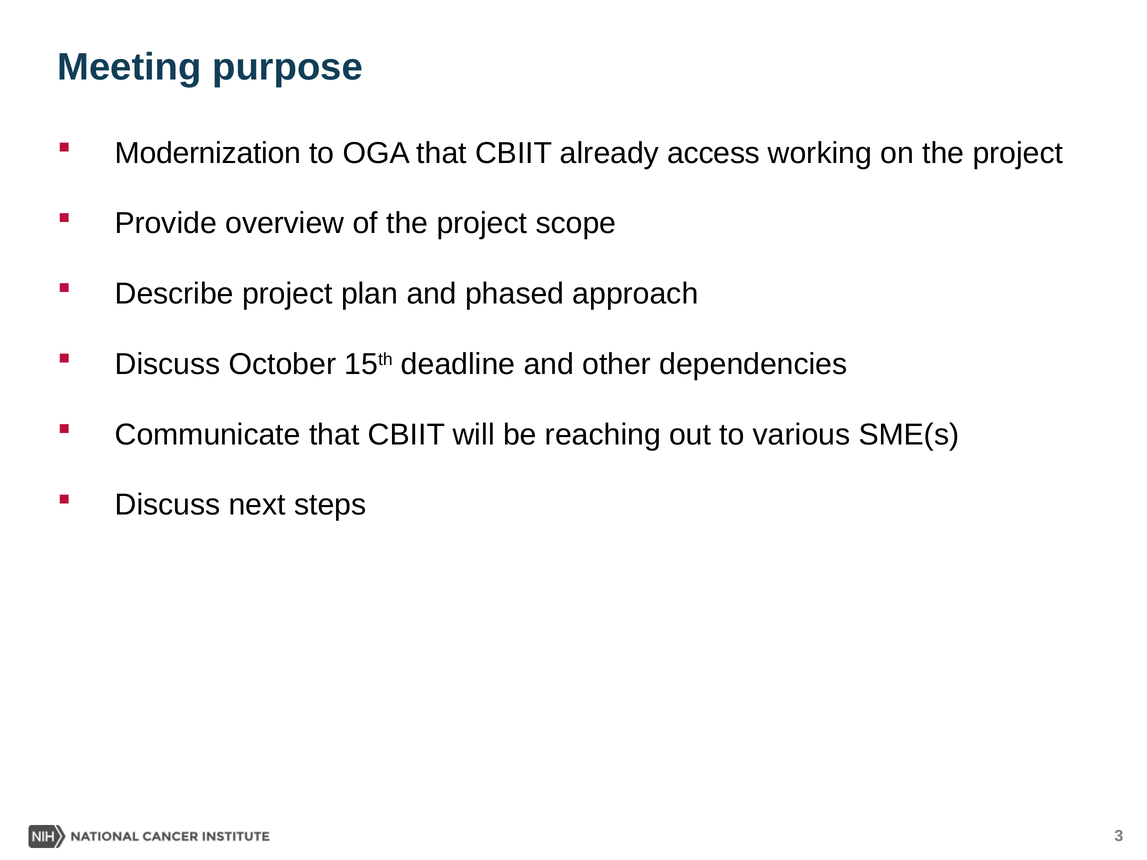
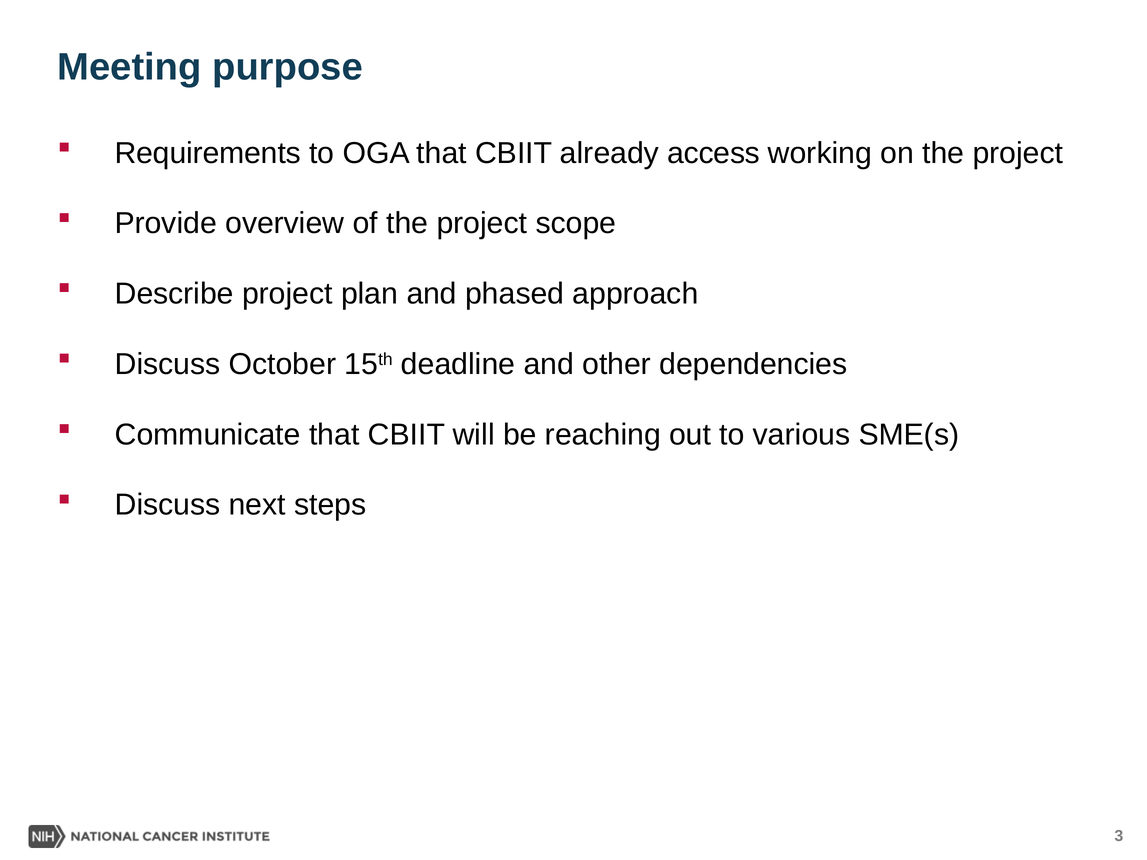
Modernization: Modernization -> Requirements
